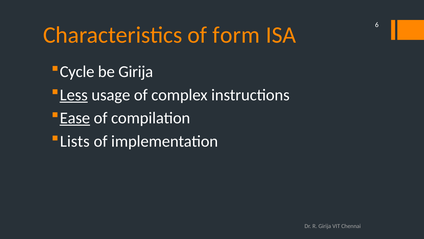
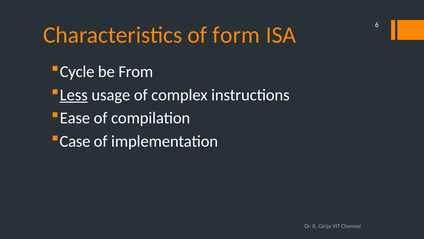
be Girija: Girija -> From
Ease underline: present -> none
Lists: Lists -> Case
